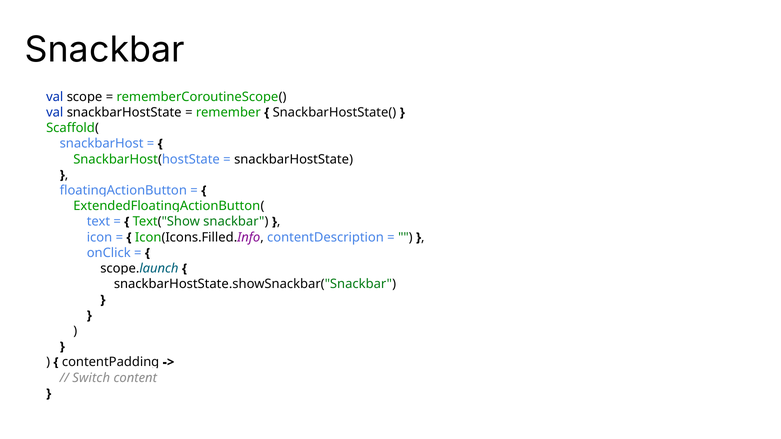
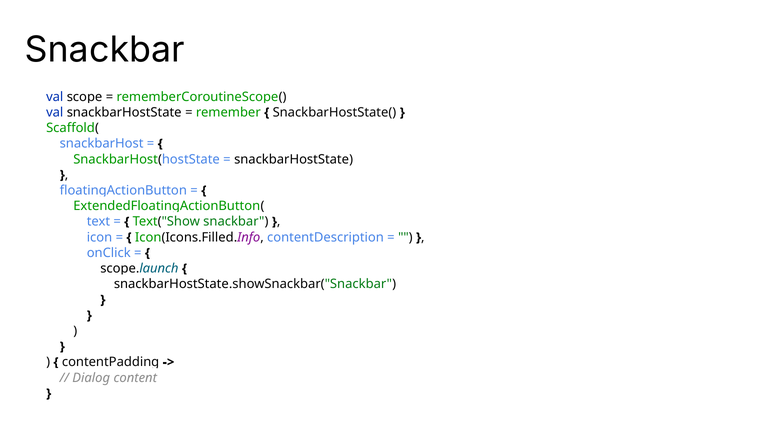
Switch: Switch -> Dialog
